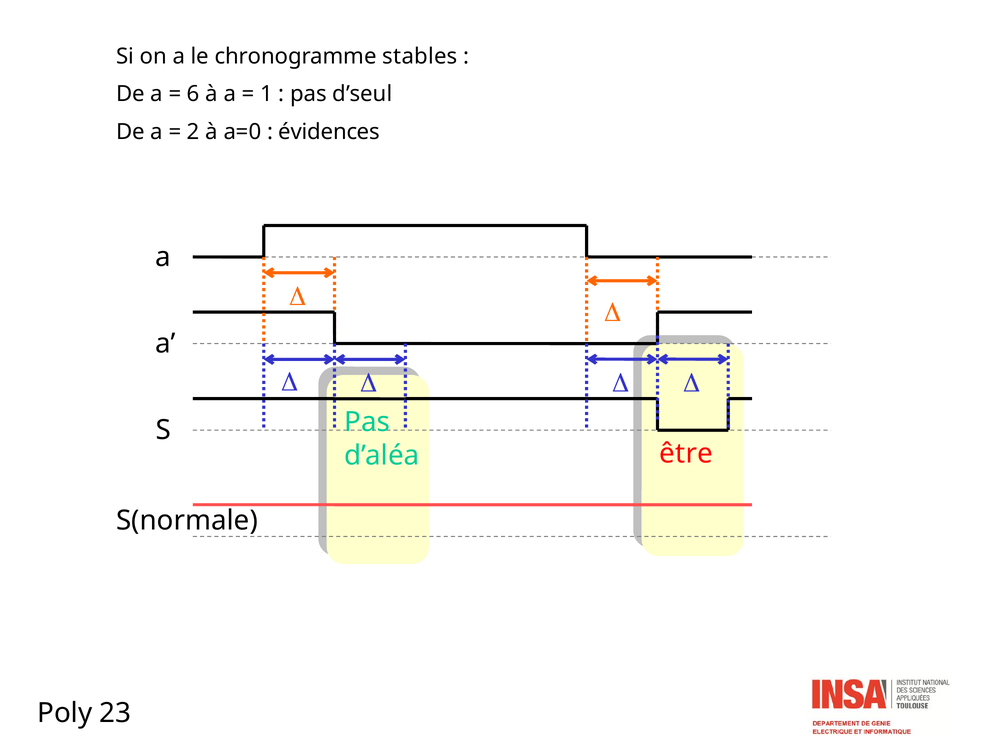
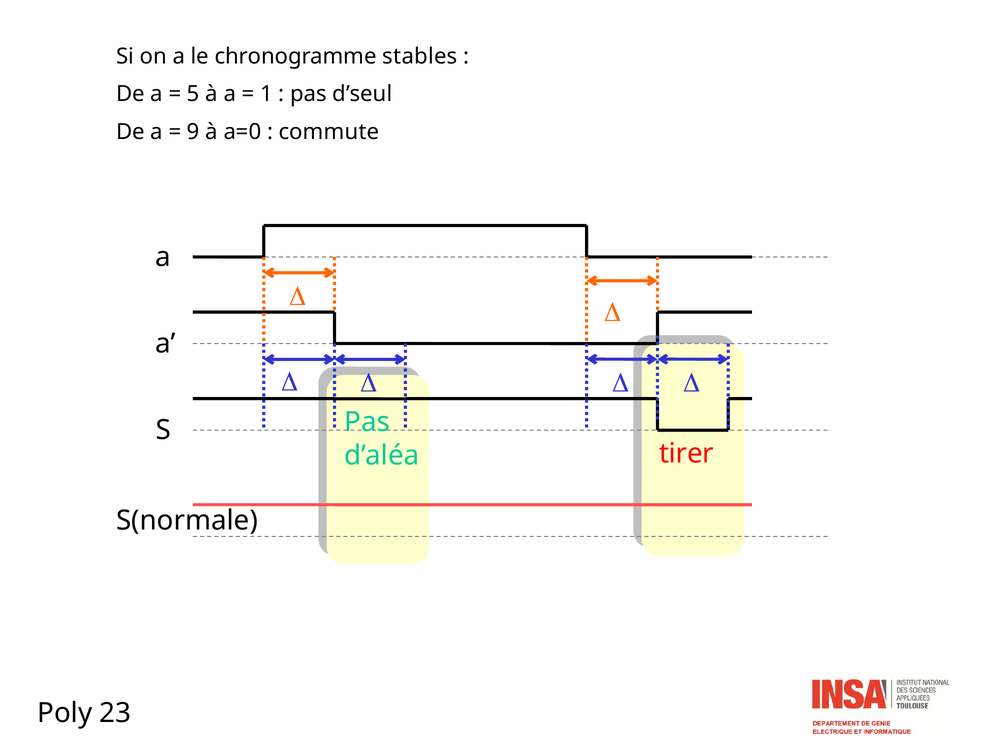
6: 6 -> 5
2: 2 -> 9
évidences: évidences -> commute
être: être -> tirer
